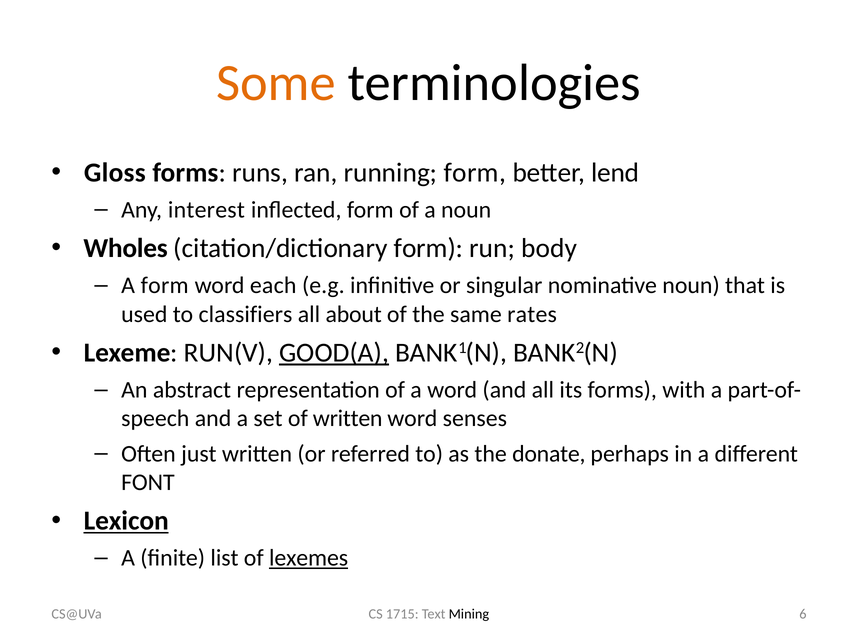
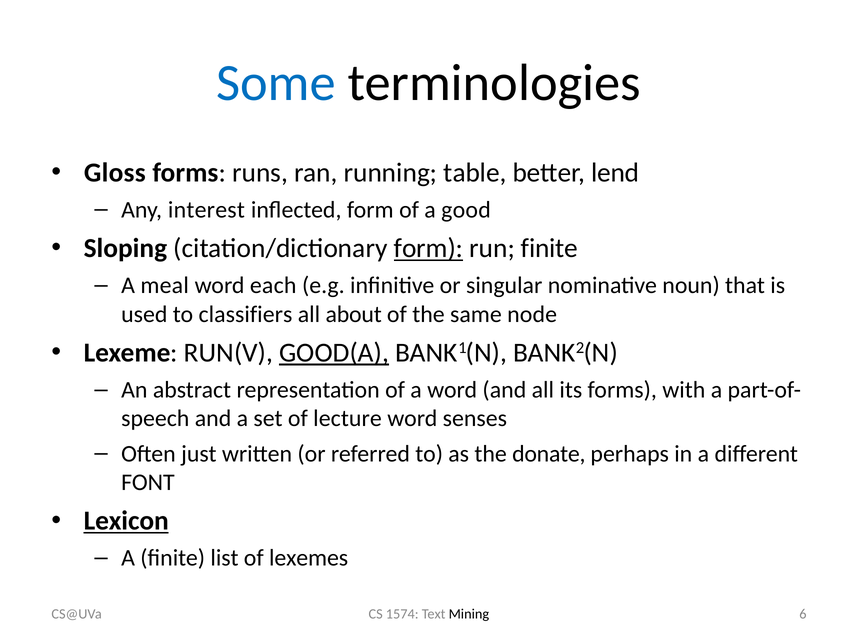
Some colour: orange -> blue
running form: form -> table
a noun: noun -> good
Wholes: Wholes -> Sloping
form at (429, 249) underline: none -> present
run body: body -> finite
A form: form -> meal
rates: rates -> node
of written: written -> lecture
lexemes underline: present -> none
1715: 1715 -> 1574
